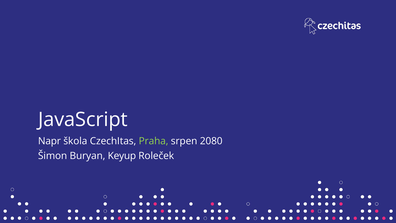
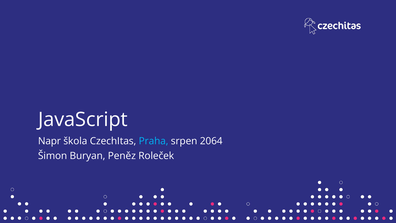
Praha colour: light green -> light blue
2080: 2080 -> 2064
Keyup: Keyup -> Peněz
